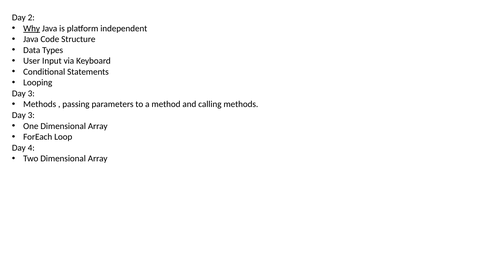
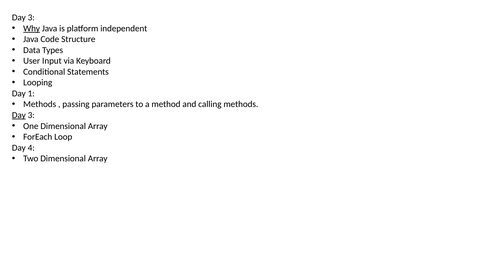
2 at (31, 18): 2 -> 3
3 at (31, 93): 3 -> 1
Day at (19, 115) underline: none -> present
